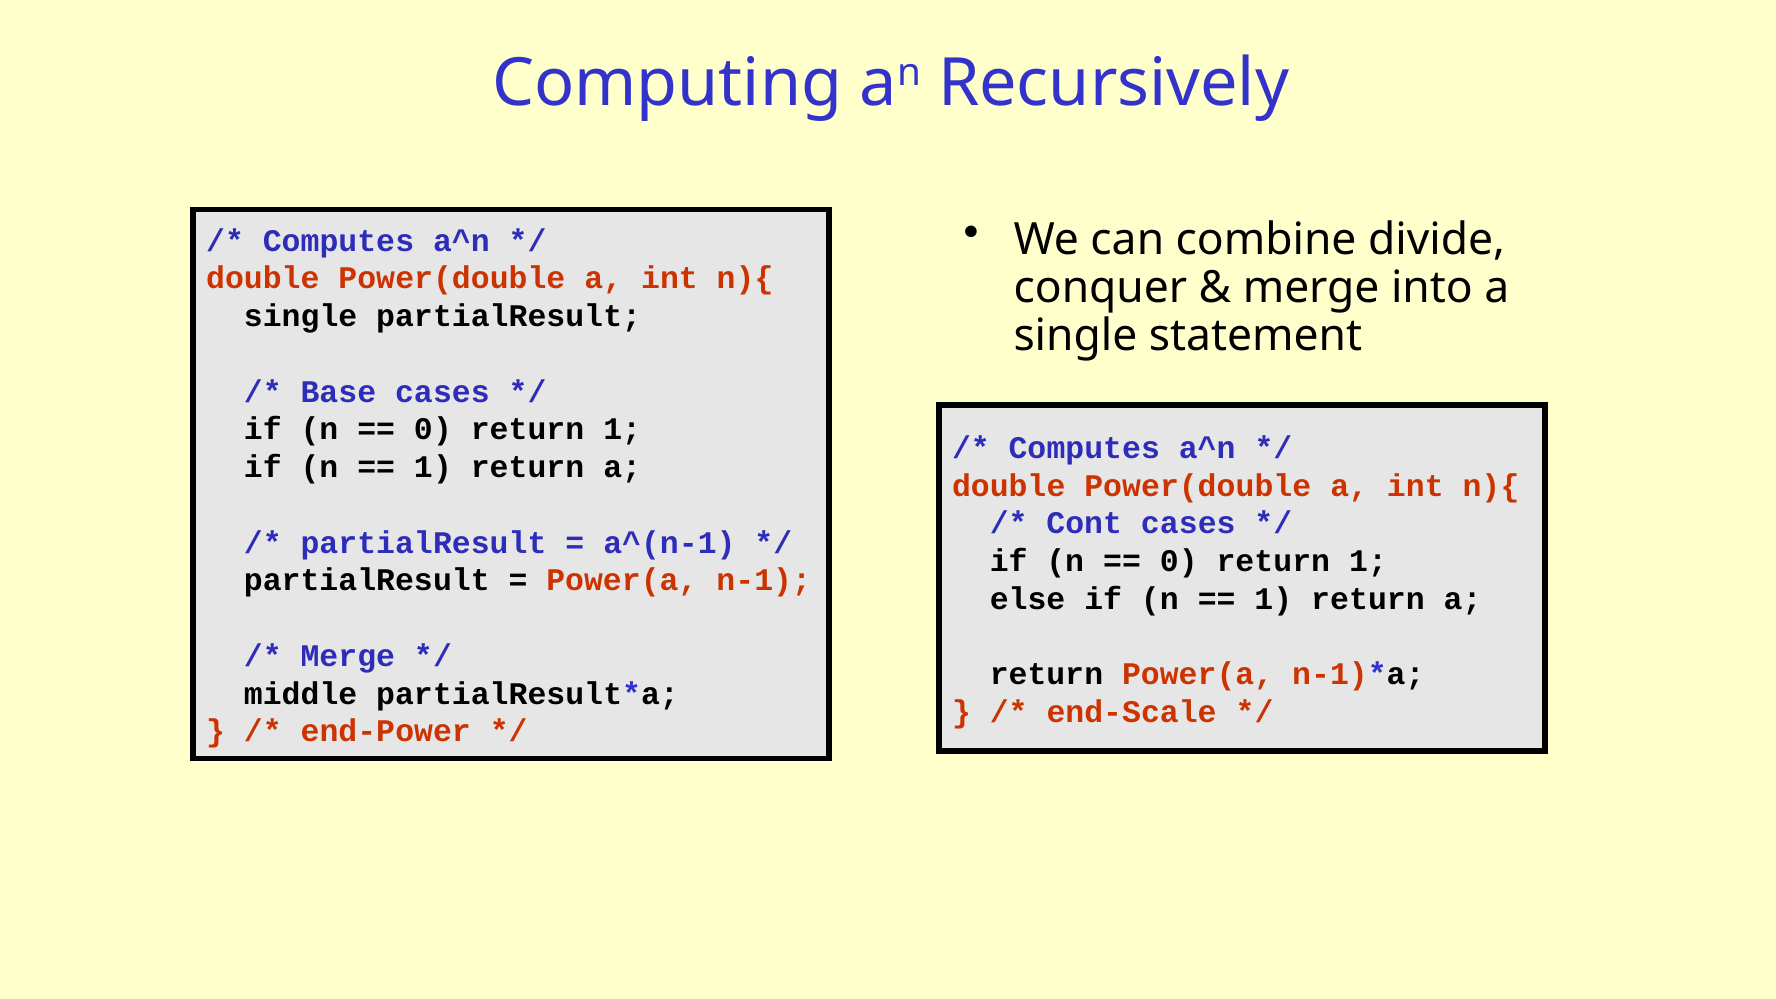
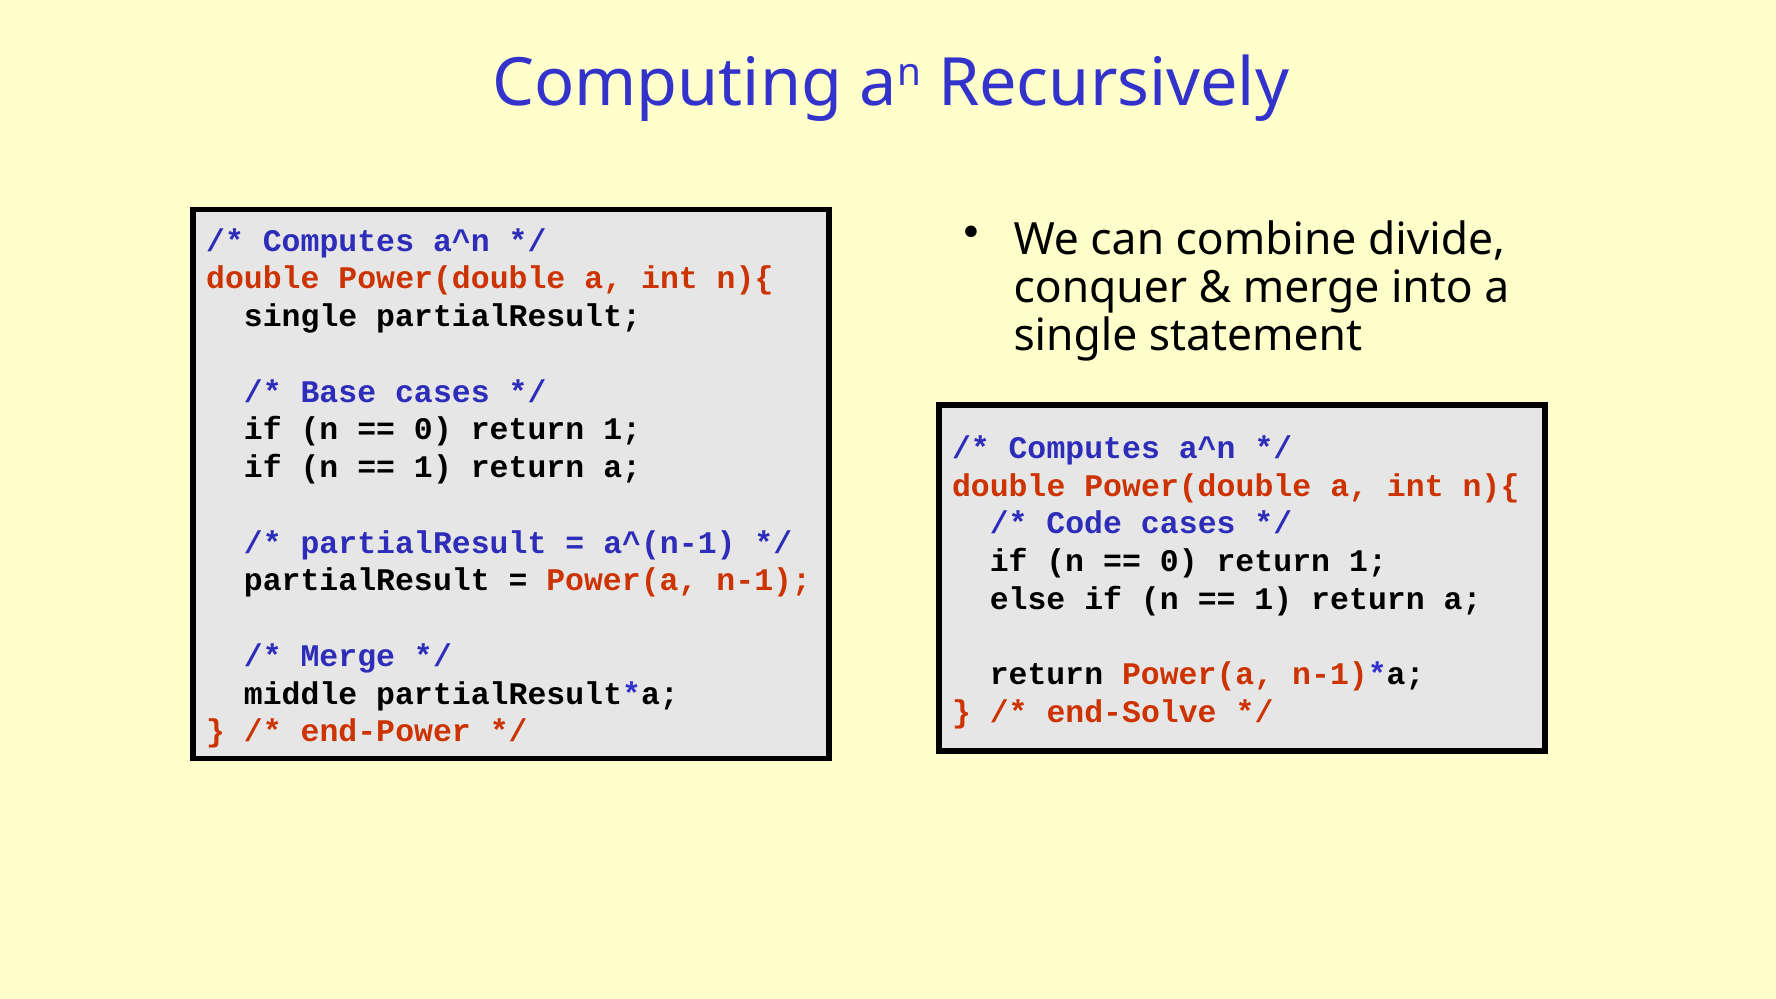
Cont: Cont -> Code
end-Scale: end-Scale -> end-Solve
